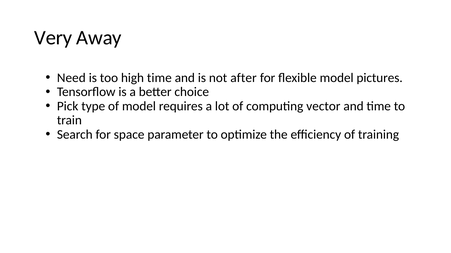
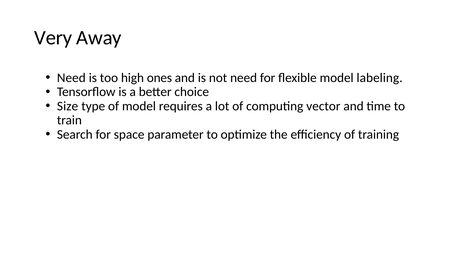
high time: time -> ones
not after: after -> need
pictures: pictures -> labeling
Pick: Pick -> Size
